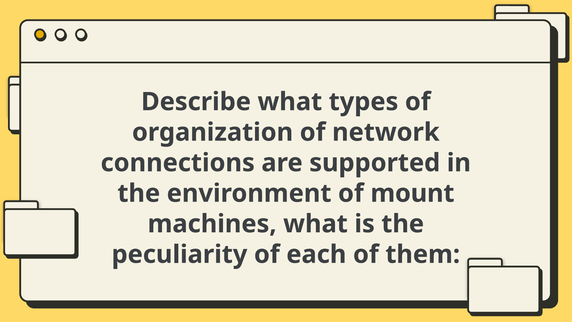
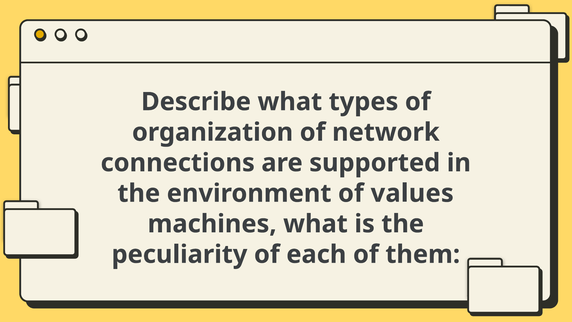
mount: mount -> values
